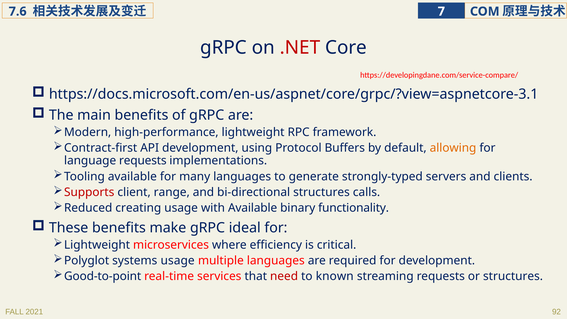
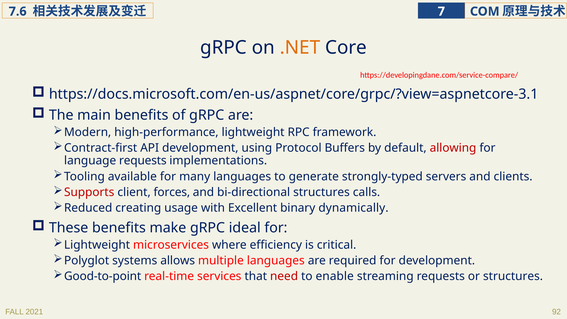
.NET colour: red -> orange
allowing colour: orange -> red
range: range -> forces
with Available: Available -> Excellent
functionality: functionality -> dynamically
systems usage: usage -> allows
known: known -> enable
